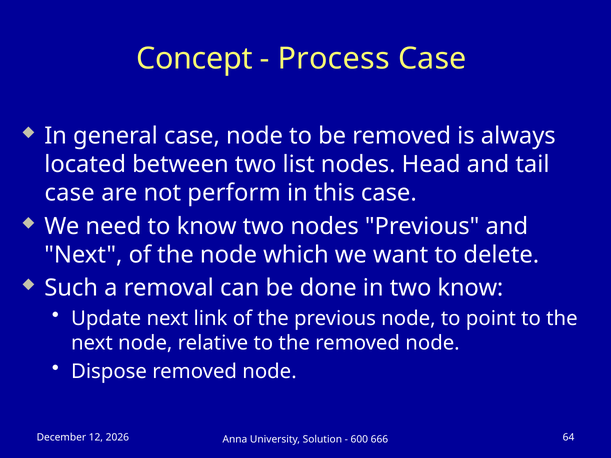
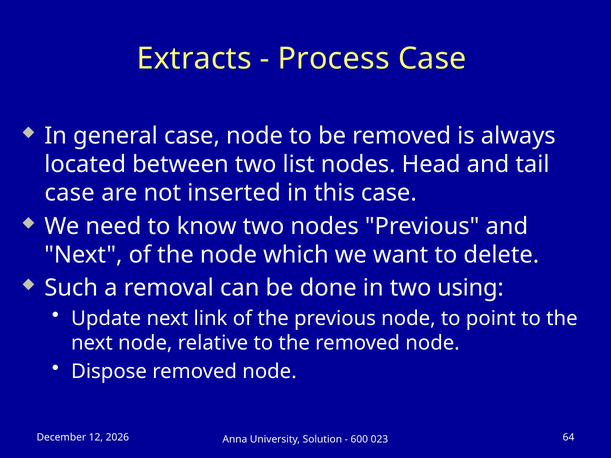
Concept: Concept -> Extracts
perform: perform -> inserted
two know: know -> using
666: 666 -> 023
